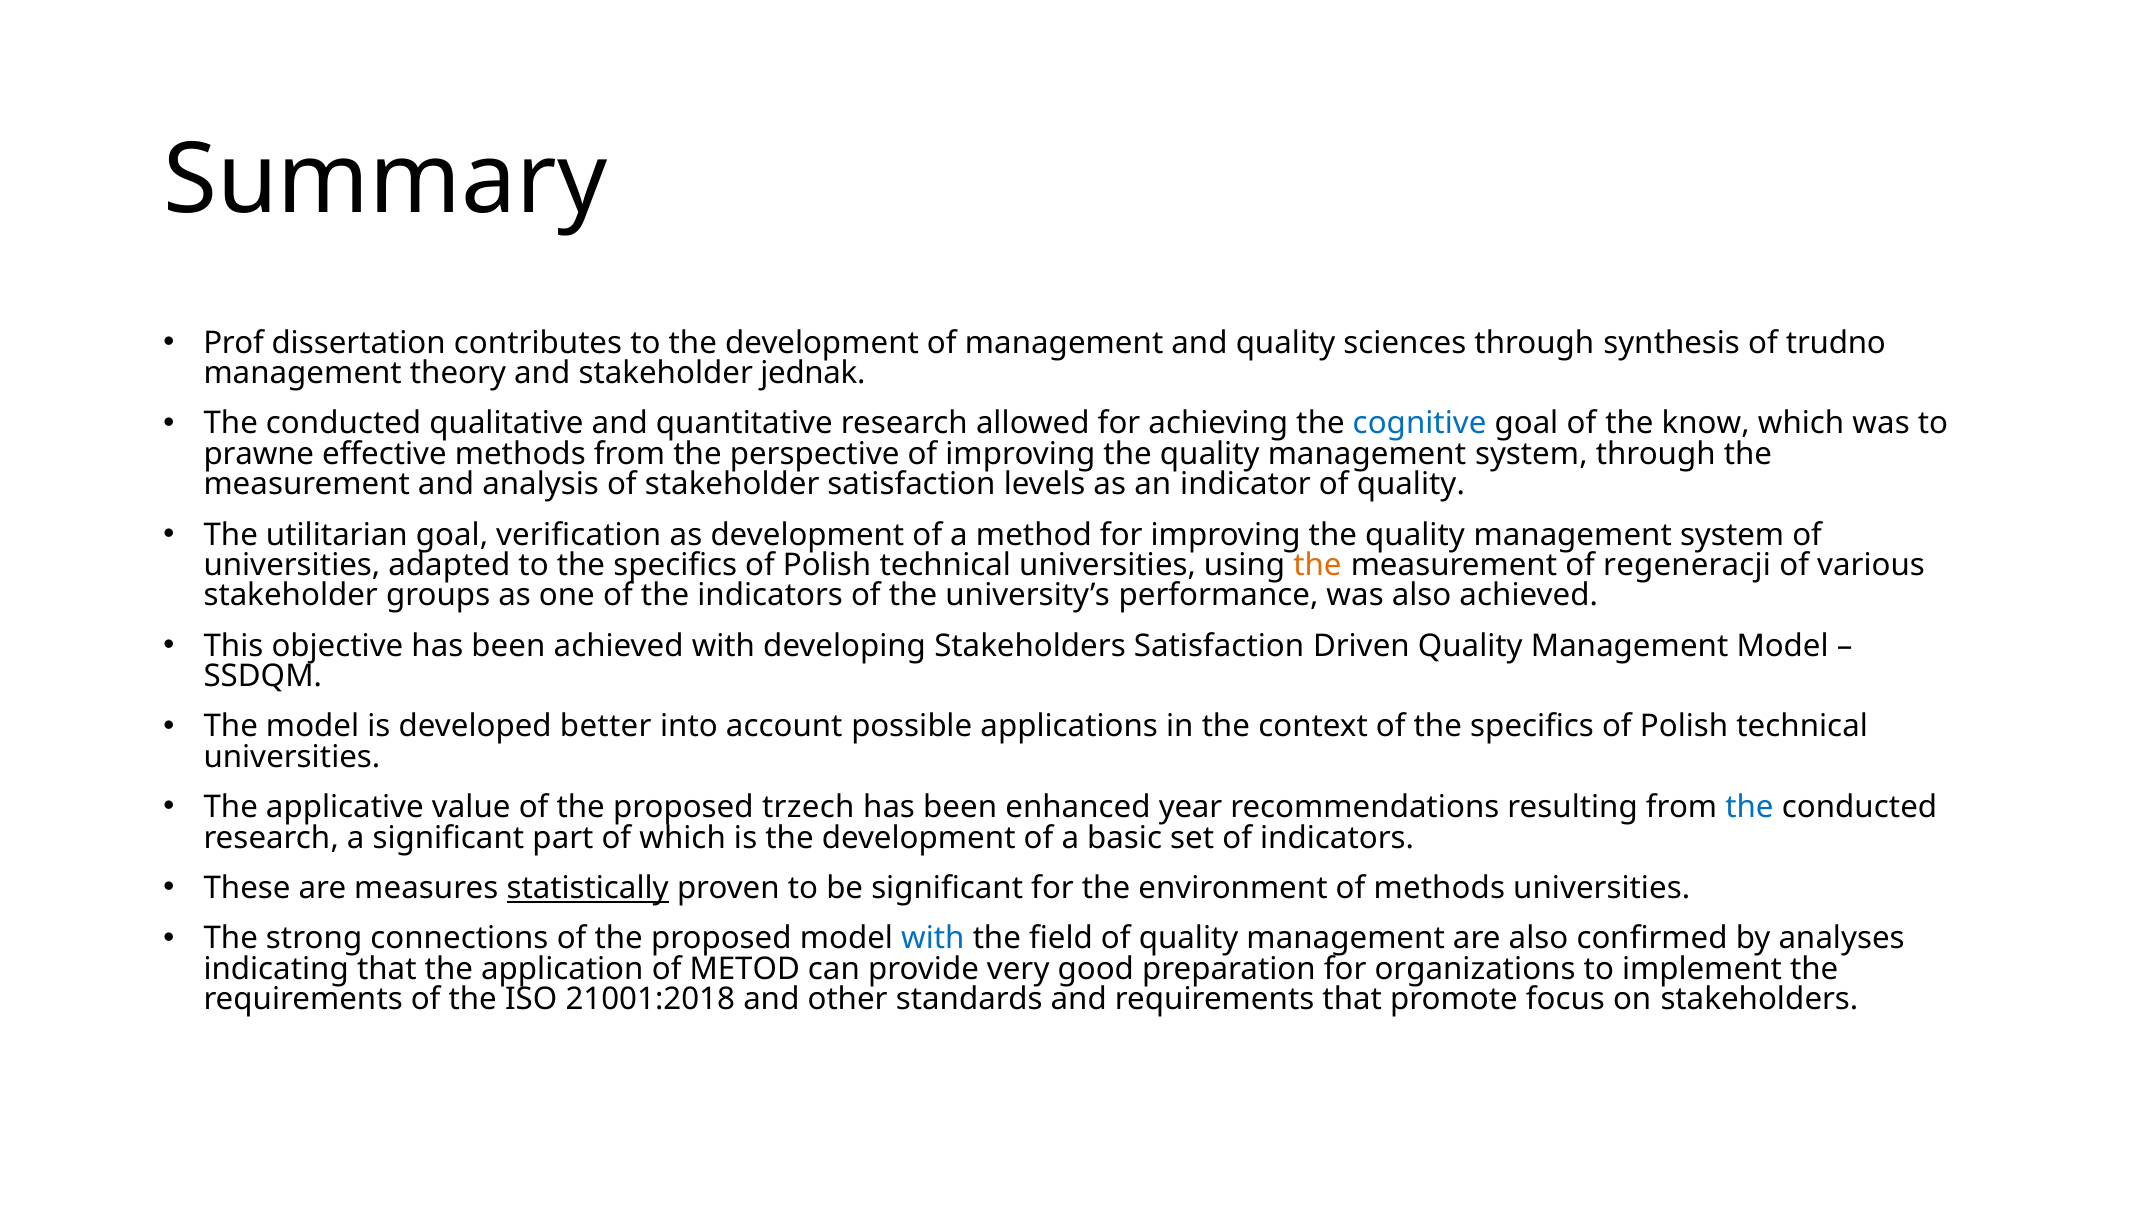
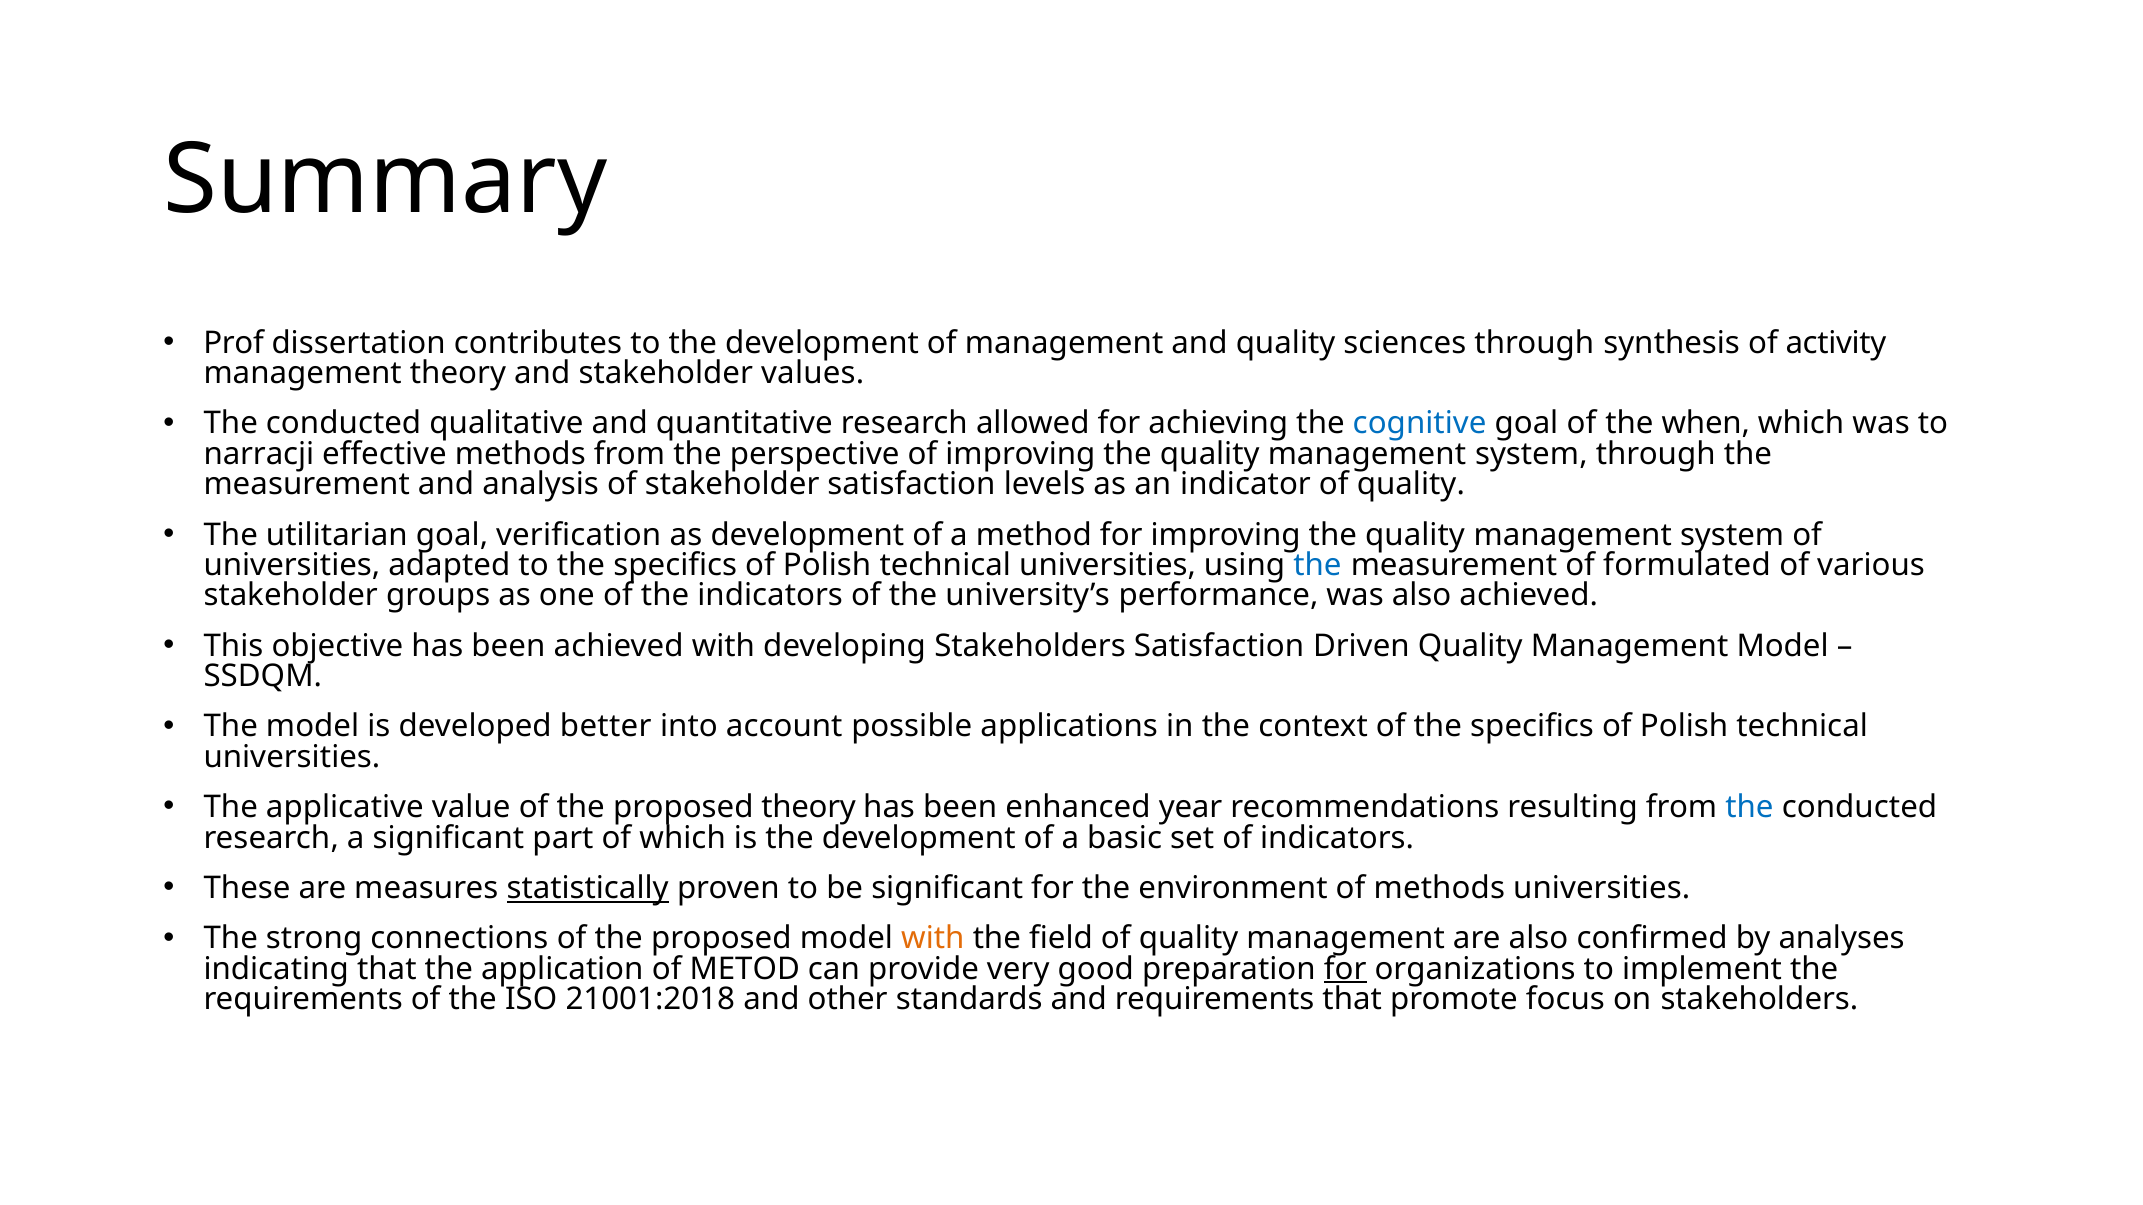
trudno: trudno -> activity
jednak: jednak -> values
know: know -> when
prawne: prawne -> narracji
the at (1317, 565) colour: orange -> blue
regeneracji: regeneracji -> formulated
proposed trzech: trzech -> theory
with at (933, 939) colour: blue -> orange
for at (1345, 969) underline: none -> present
